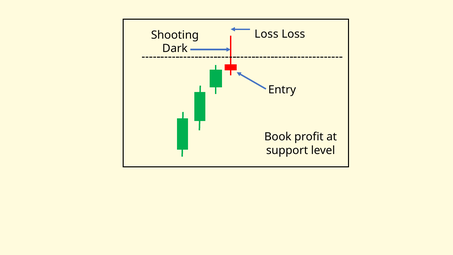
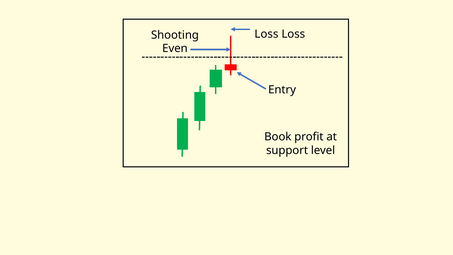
Dark: Dark -> Even
